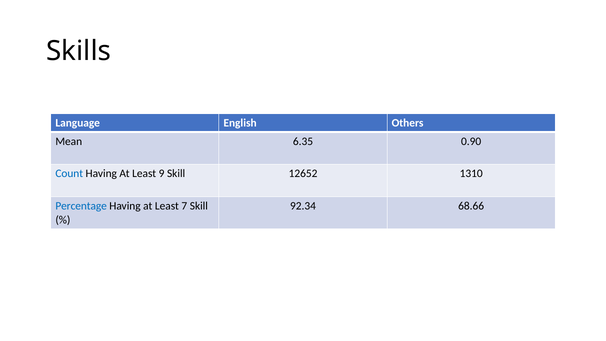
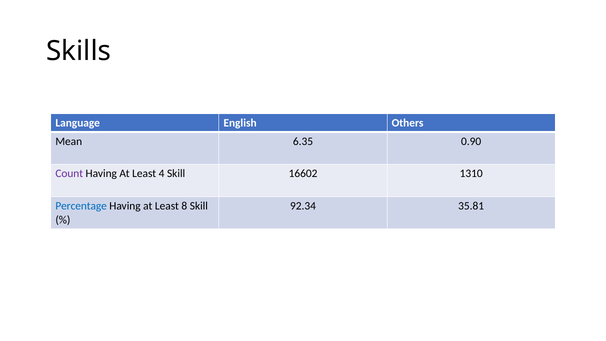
Count colour: blue -> purple
9: 9 -> 4
12652: 12652 -> 16602
7: 7 -> 8
68.66: 68.66 -> 35.81
